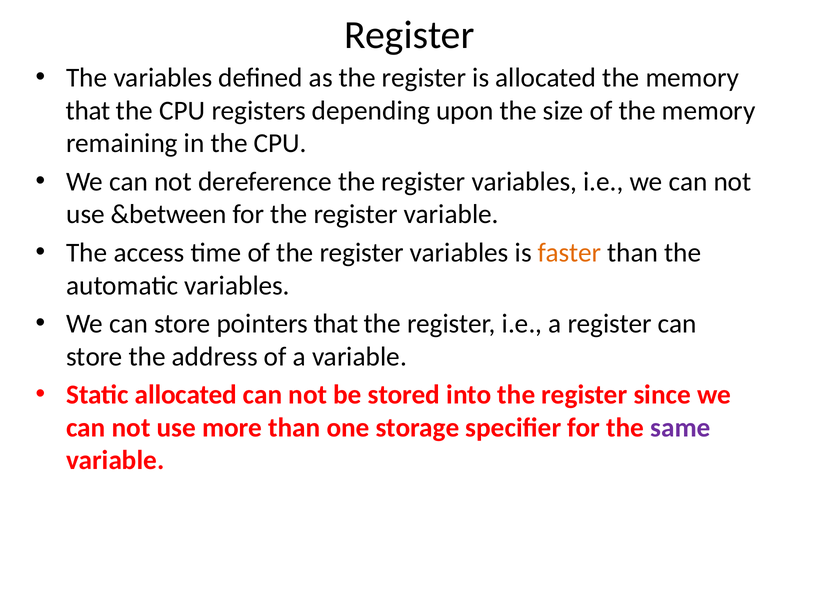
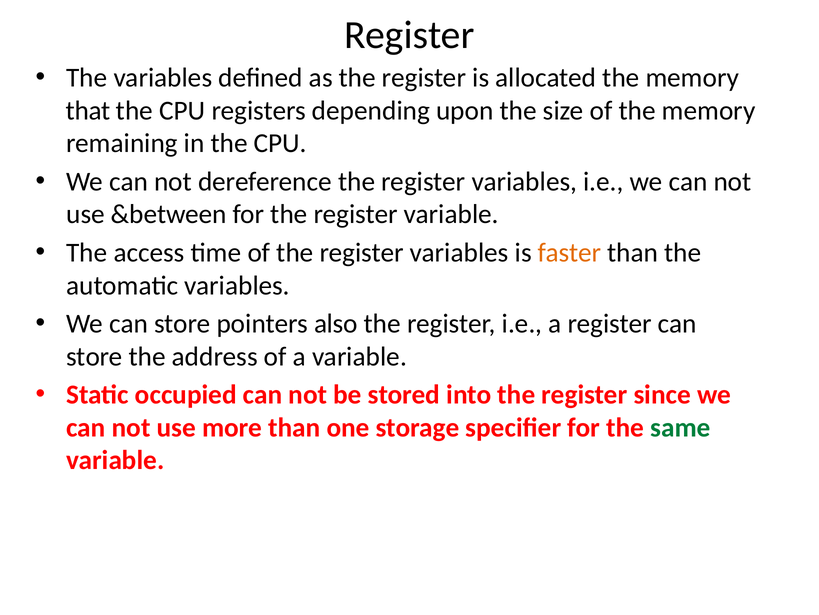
pointers that: that -> also
Static allocated: allocated -> occupied
same colour: purple -> green
